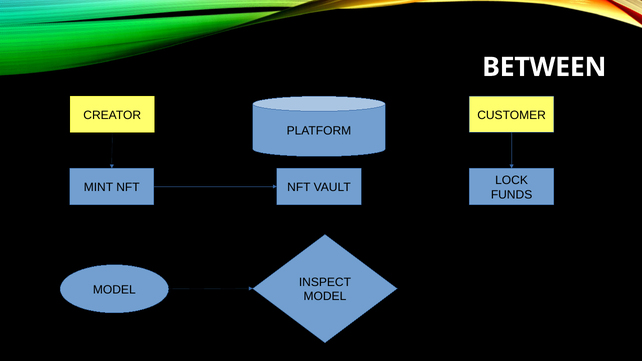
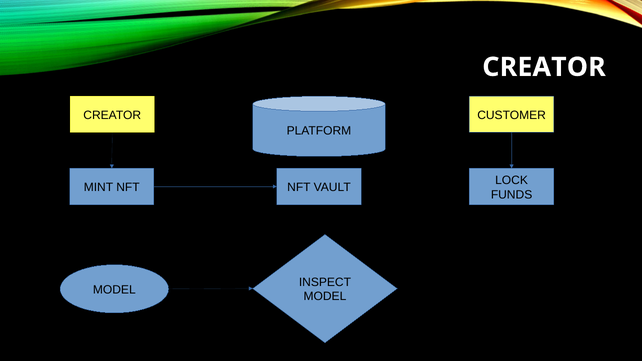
BETWEEN at (544, 67): BETWEEN -> CREATOR
